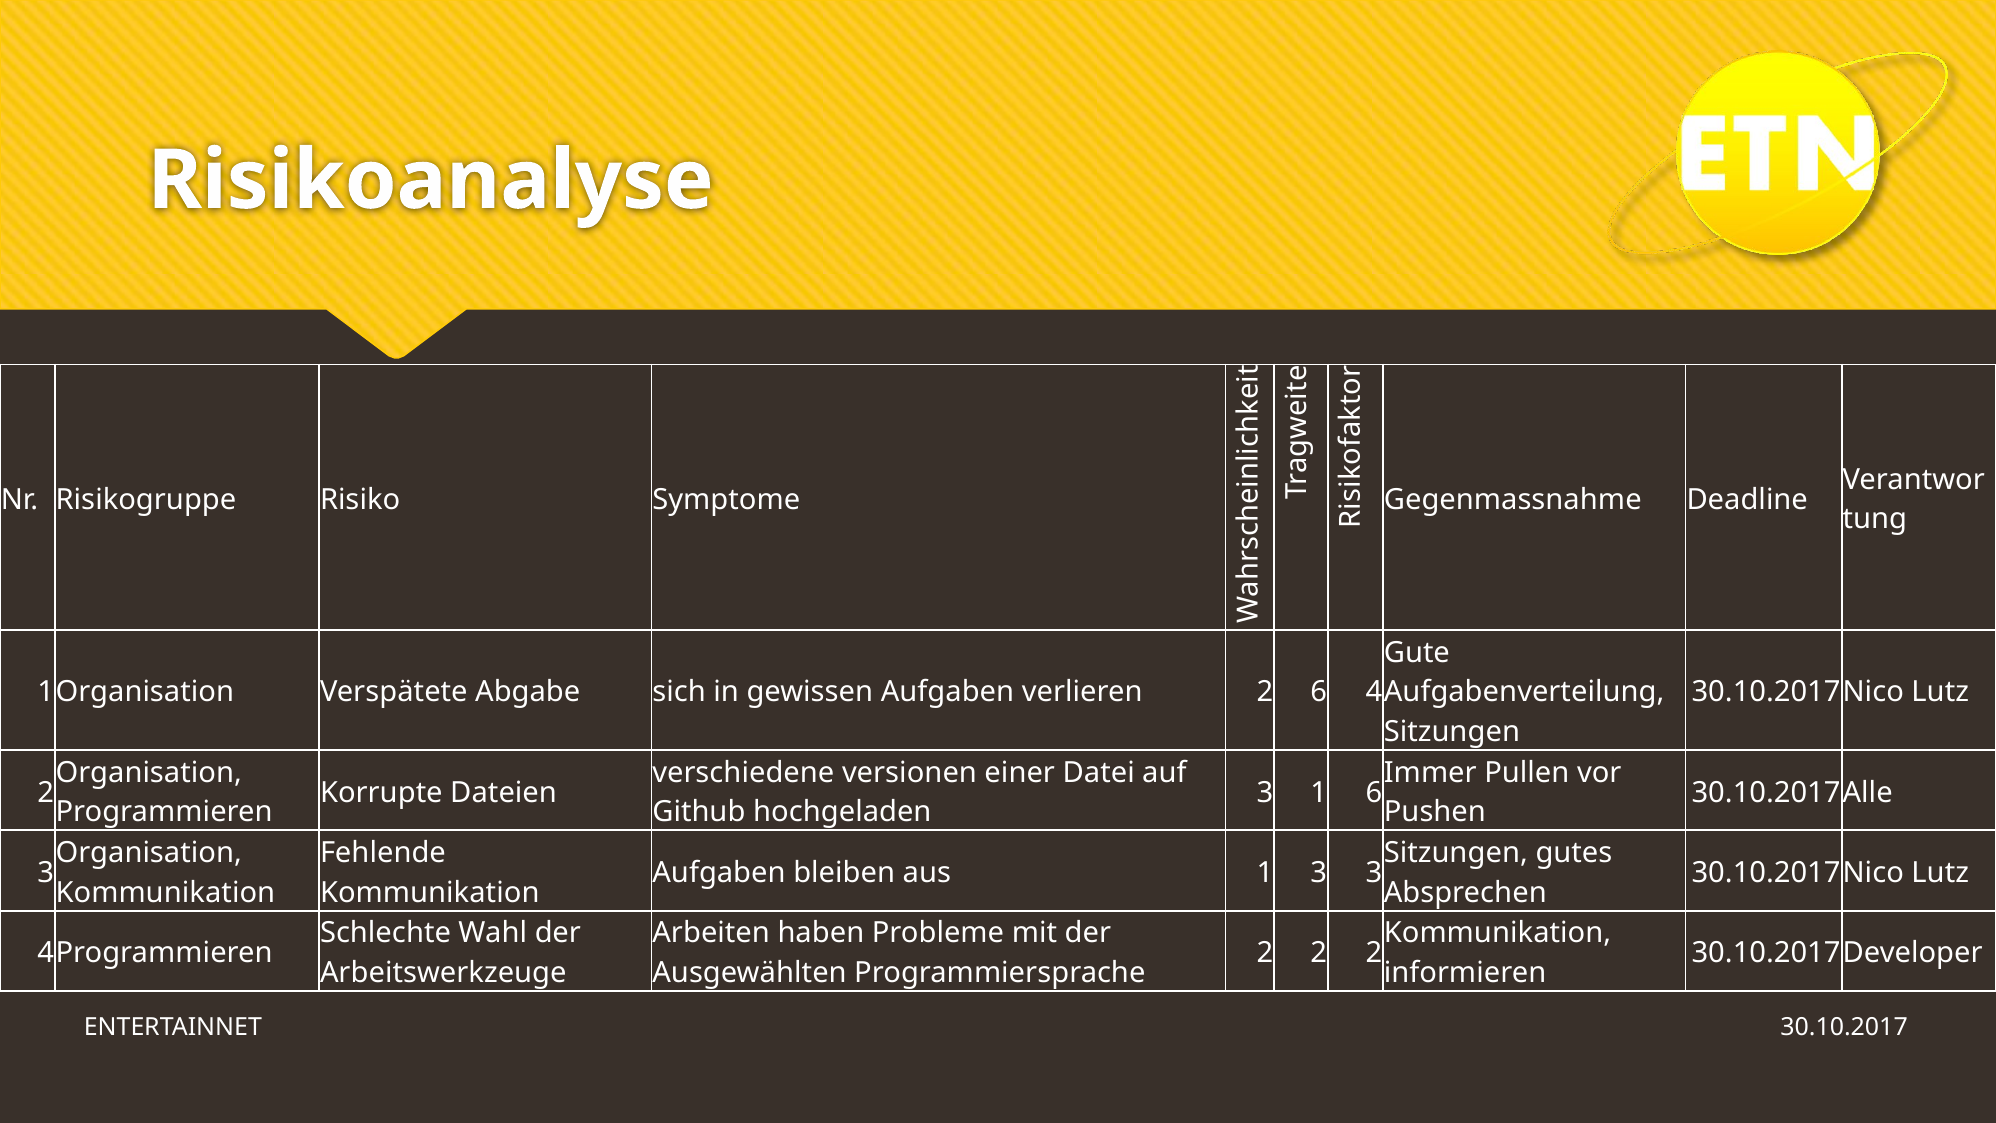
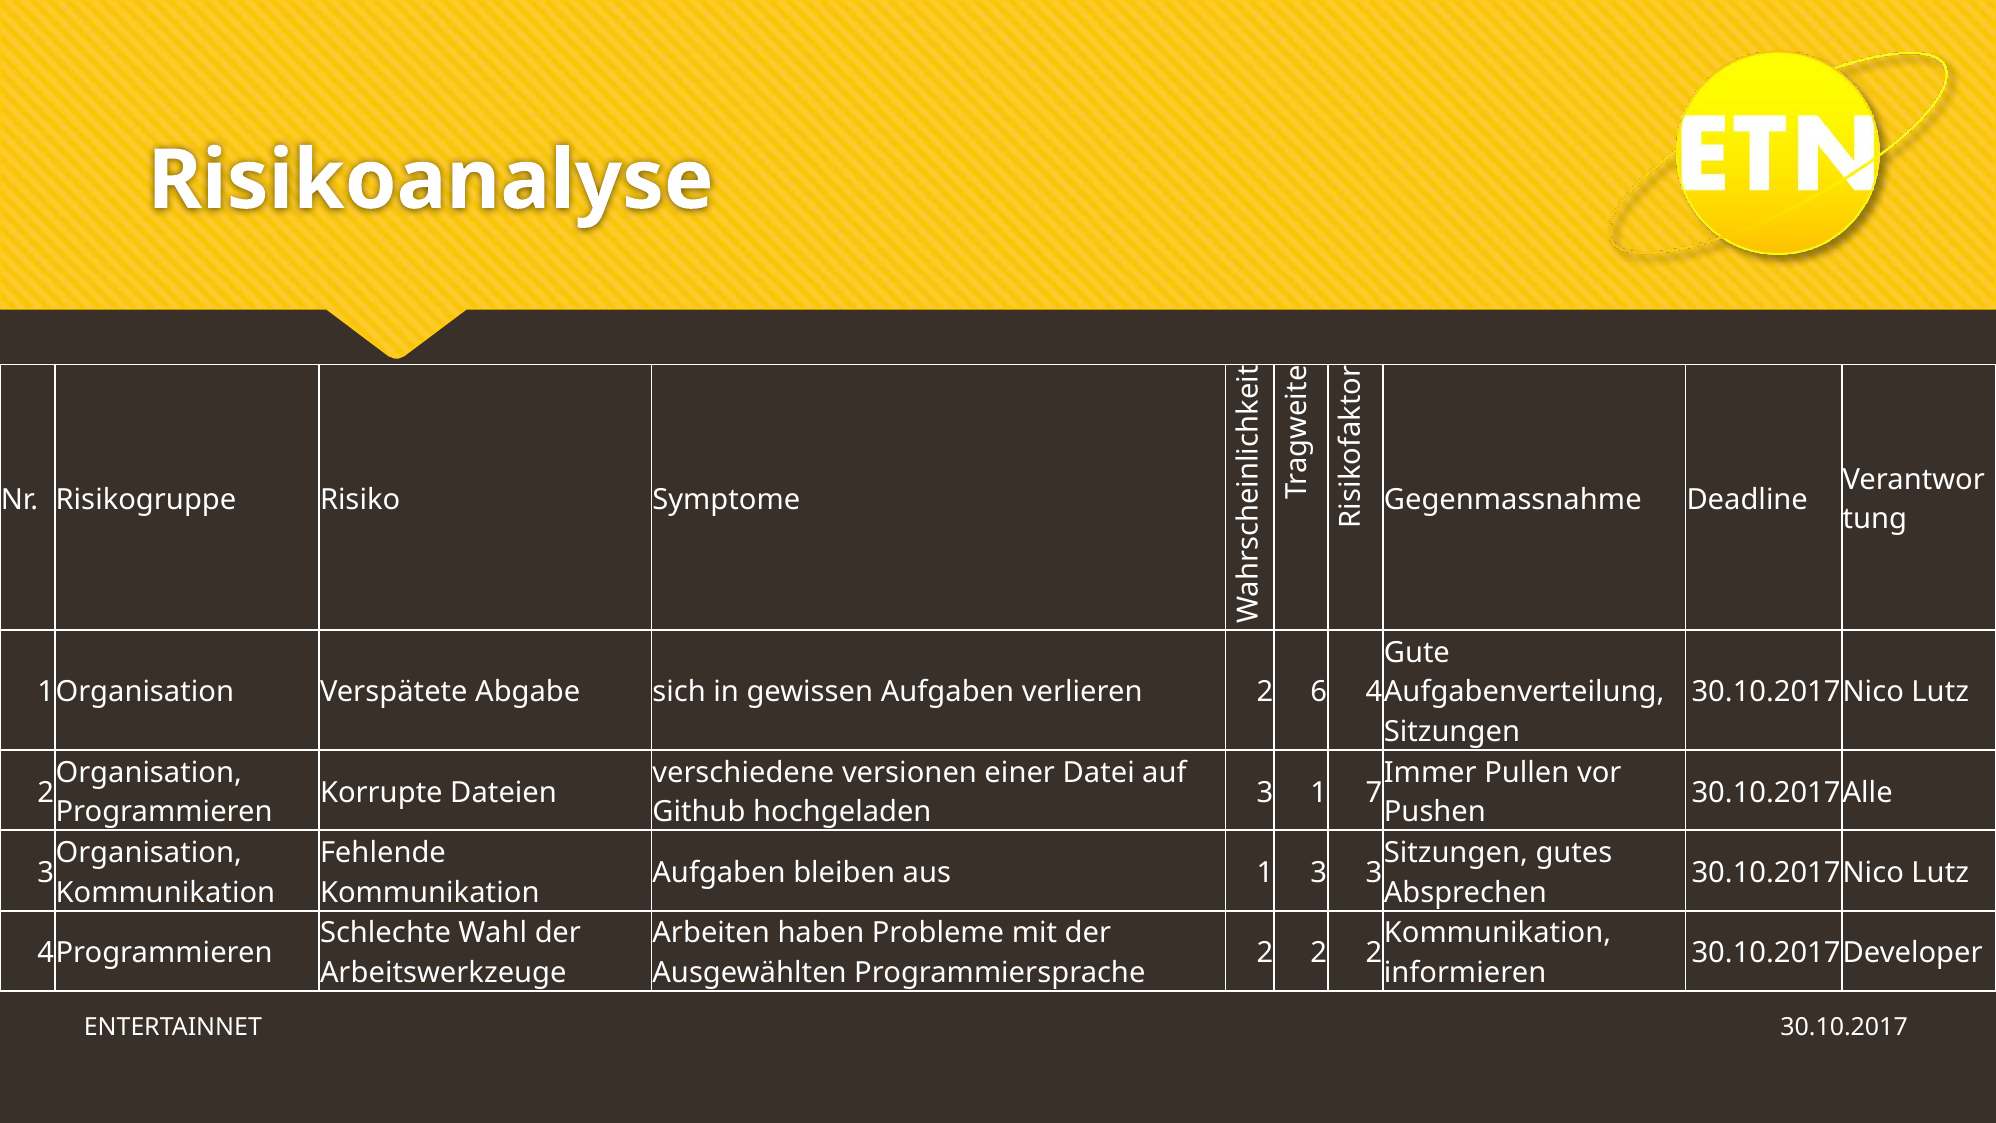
1 6: 6 -> 7
